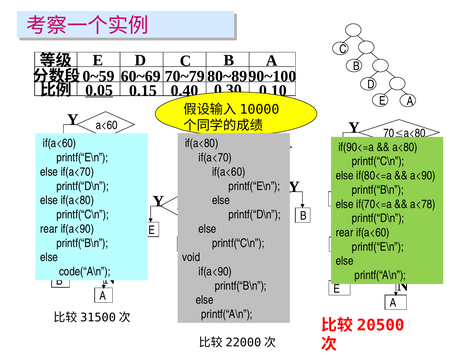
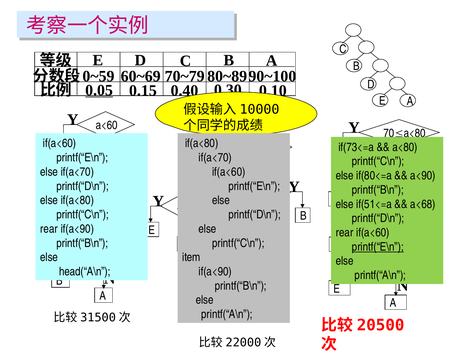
if(90<=a: if(90<=a -> if(73<=a
if(70<=a: if(70<=a -> if(51<=a
a<78: a<78 -> a<68
printf(“E\n at (378, 247) underline: none -> present
void: void -> item
code(“A\n: code(“A\n -> head(“A\n
